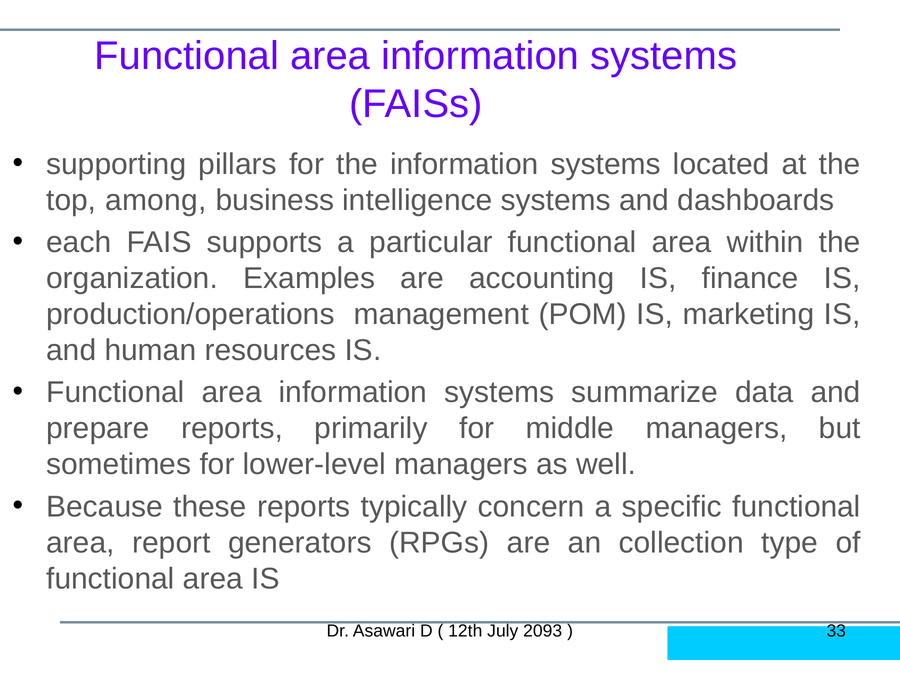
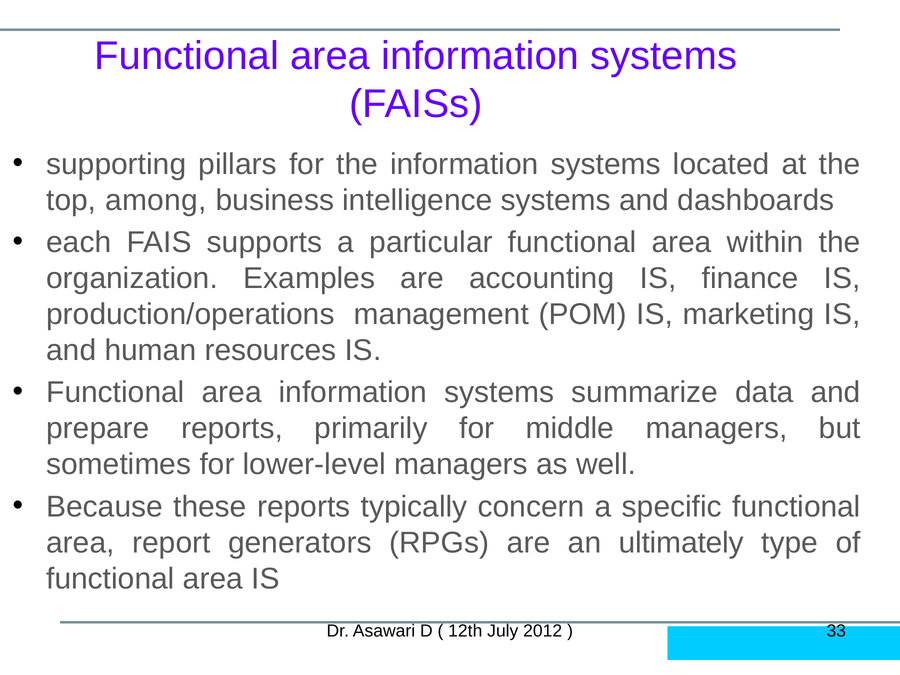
collection: collection -> ultimately
2093: 2093 -> 2012
